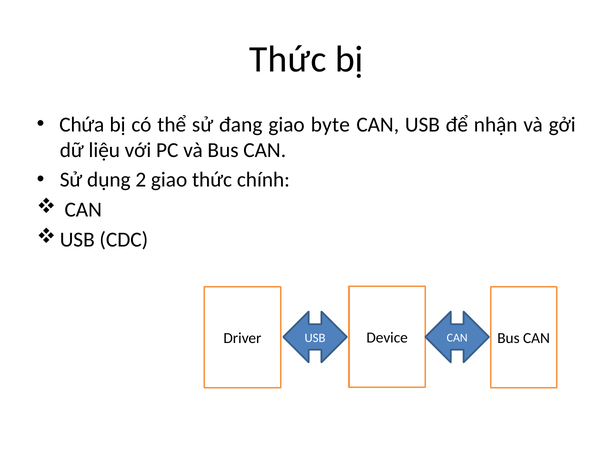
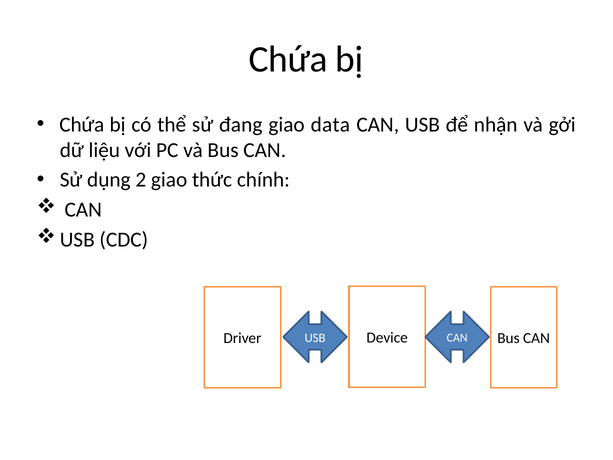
Thức at (288, 59): Thức -> Chứa
byte: byte -> data
